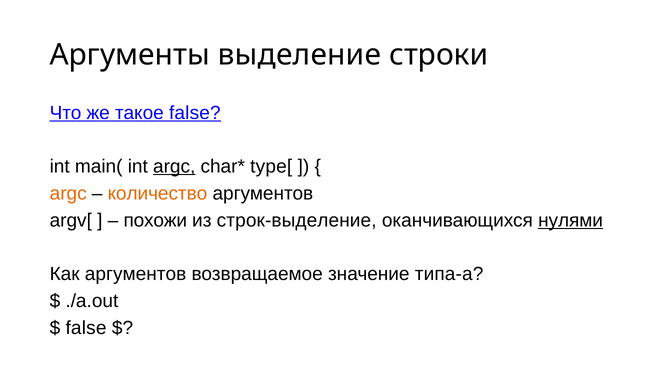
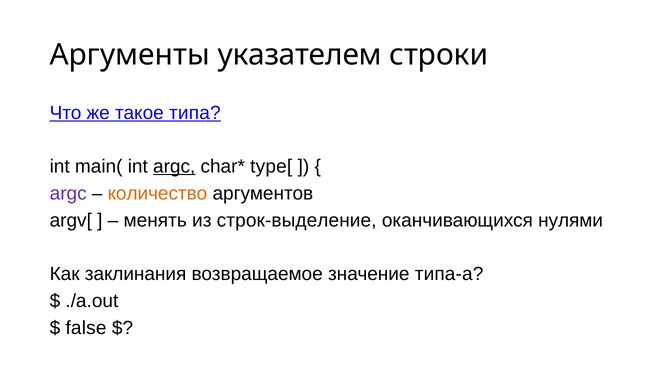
выделение: выделение -> указателем
такое false: false -> типа
argc at (68, 194) colour: orange -> purple
похожи: похожи -> менять
нулями underline: present -> none
Как аргументов: аргументов -> заклинания
